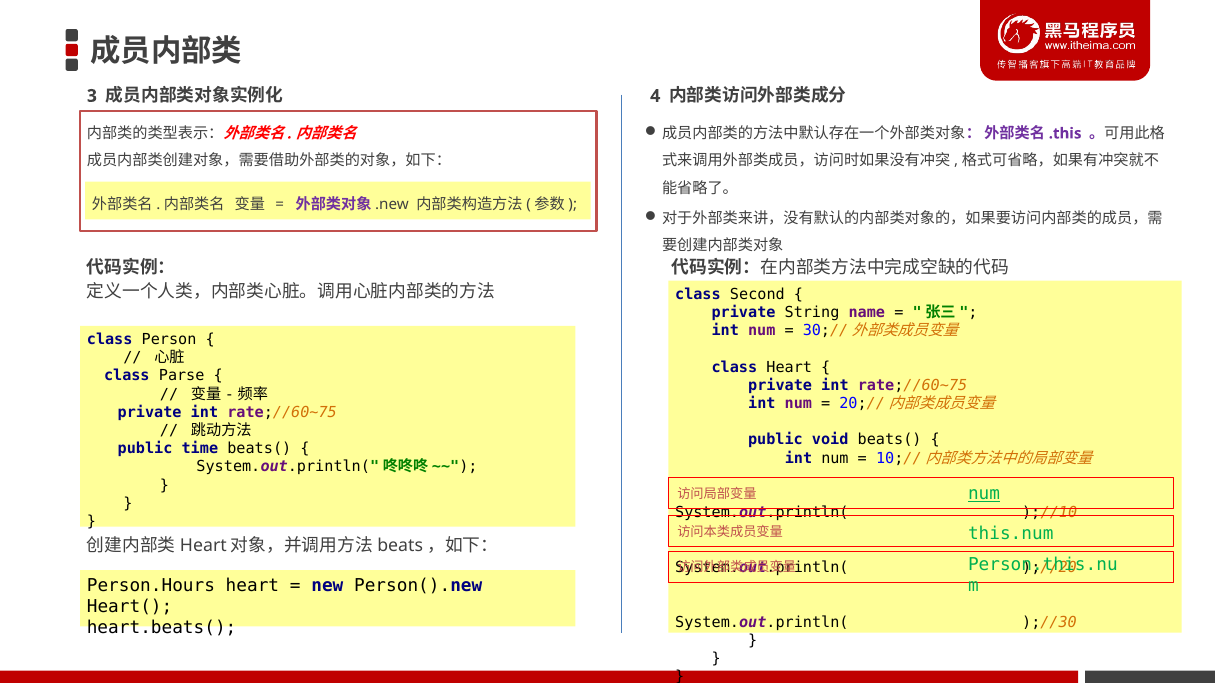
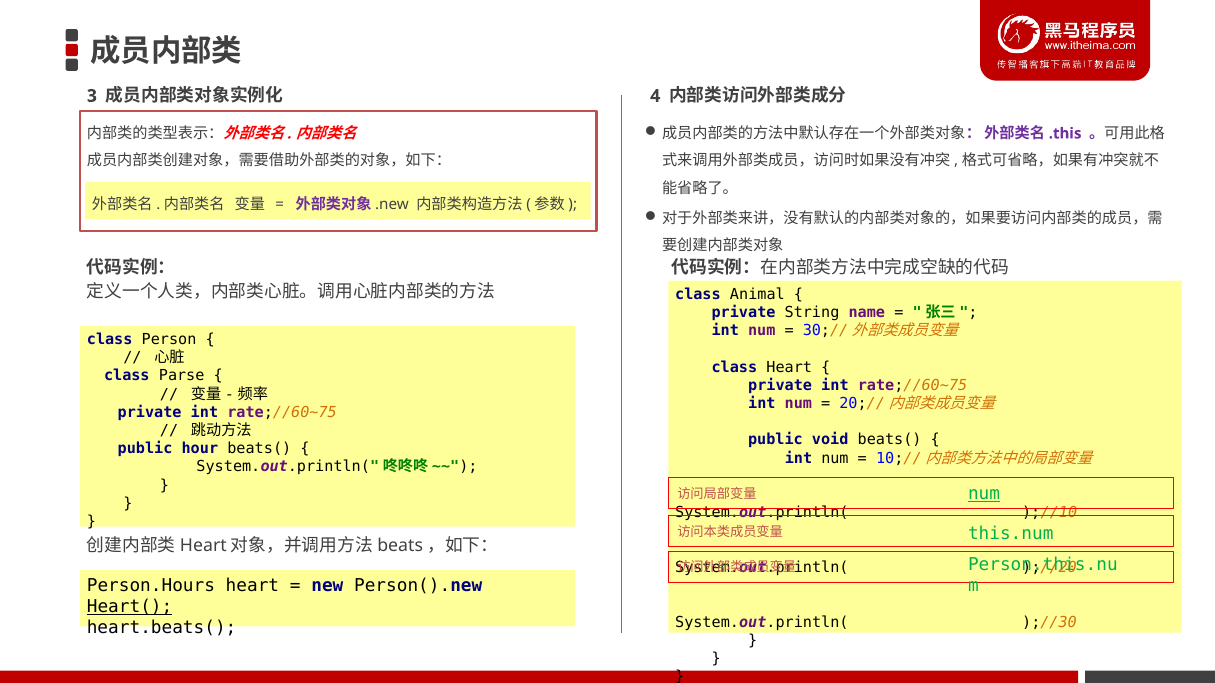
Second: Second -> Animal
time: time -> hour
Heart( underline: none -> present
